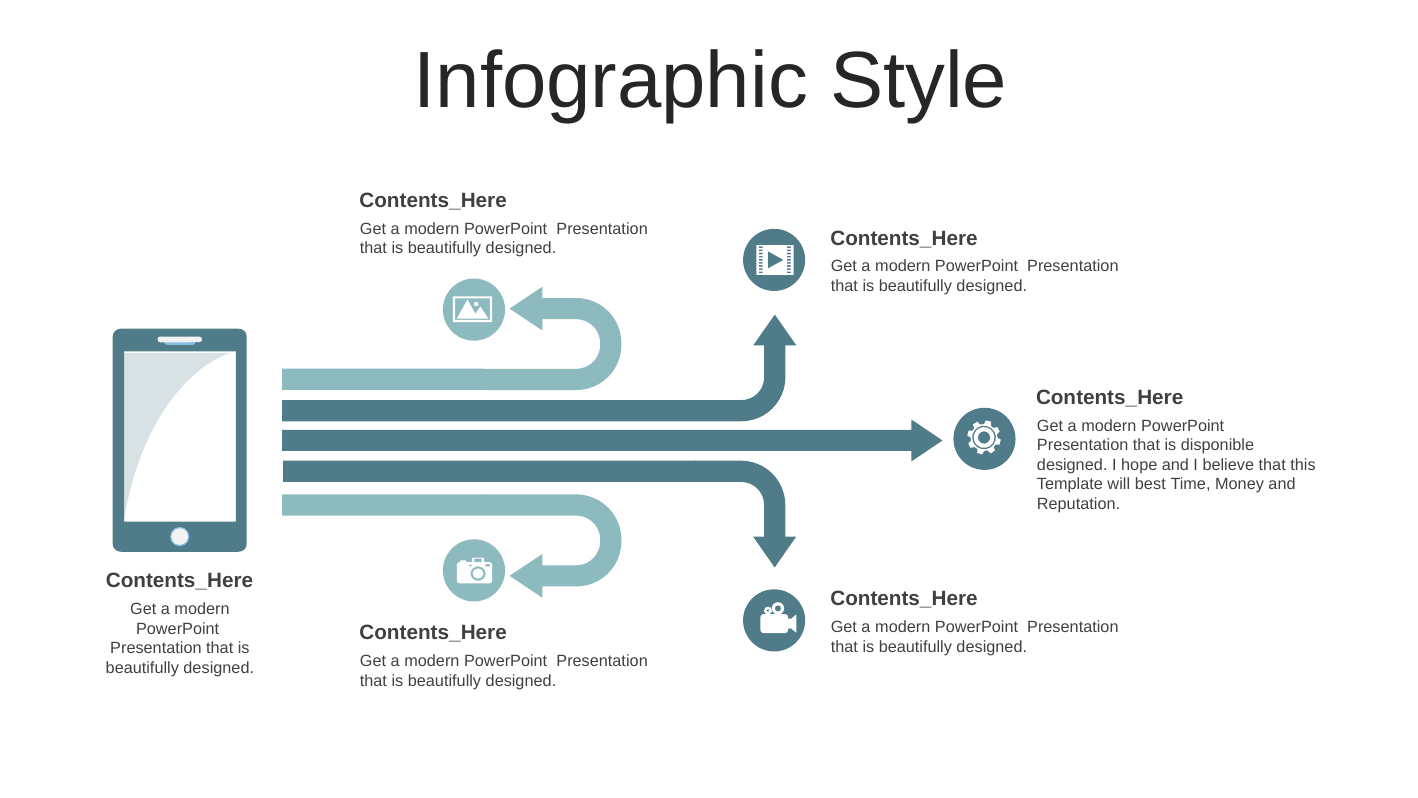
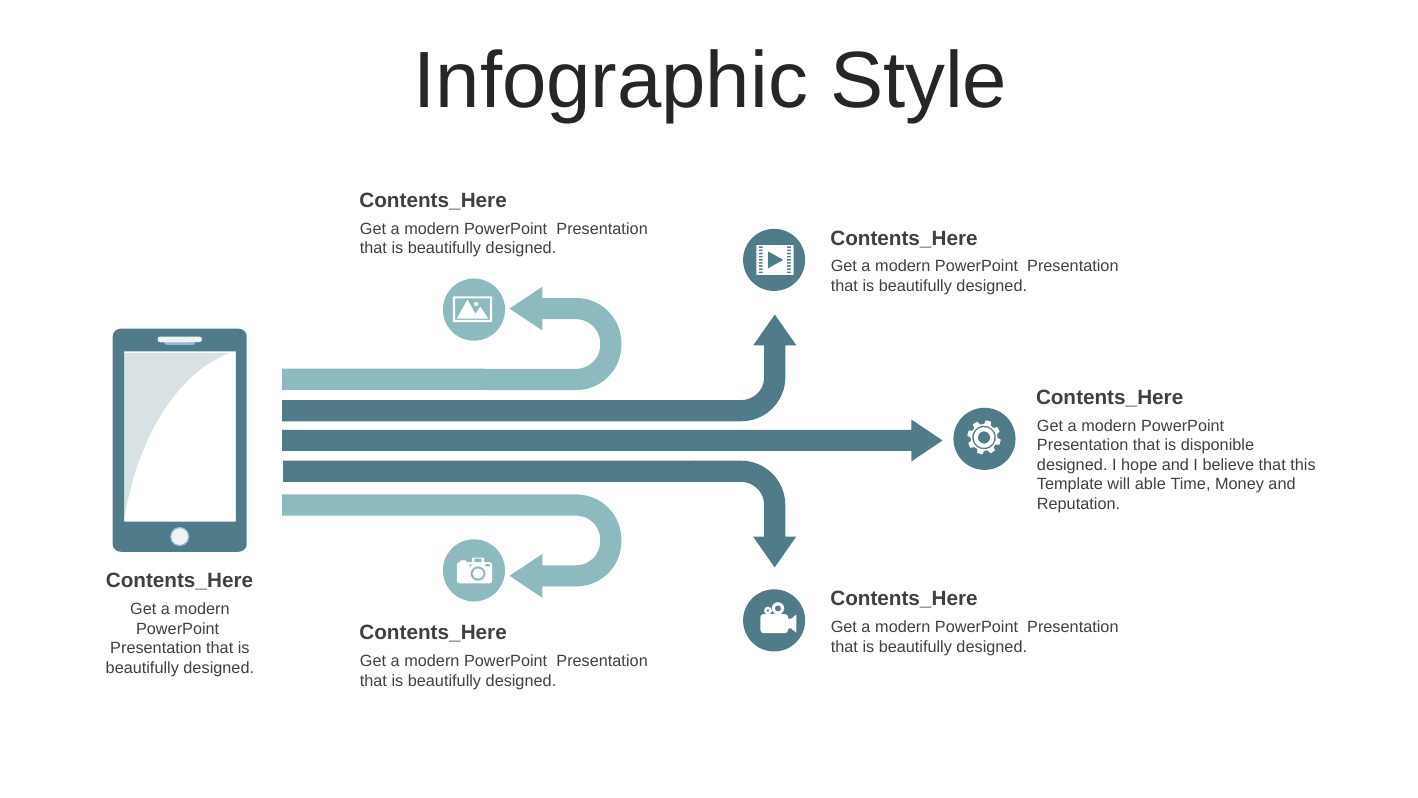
best: best -> able
